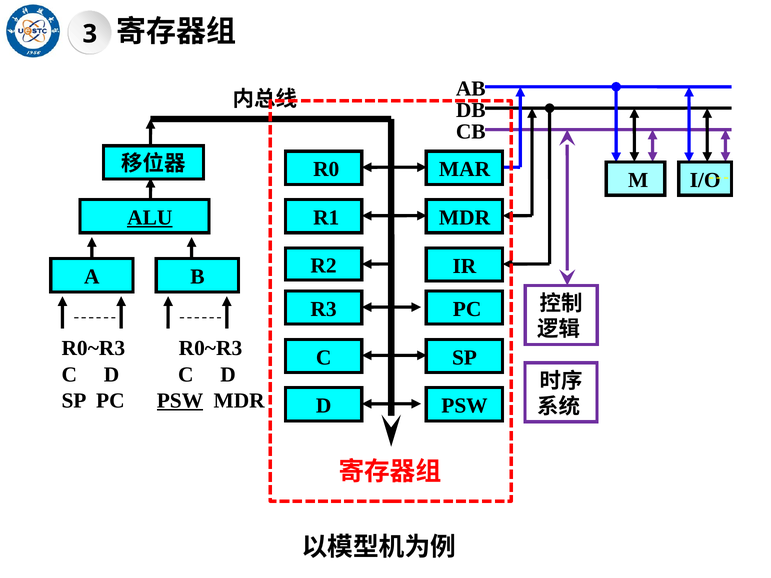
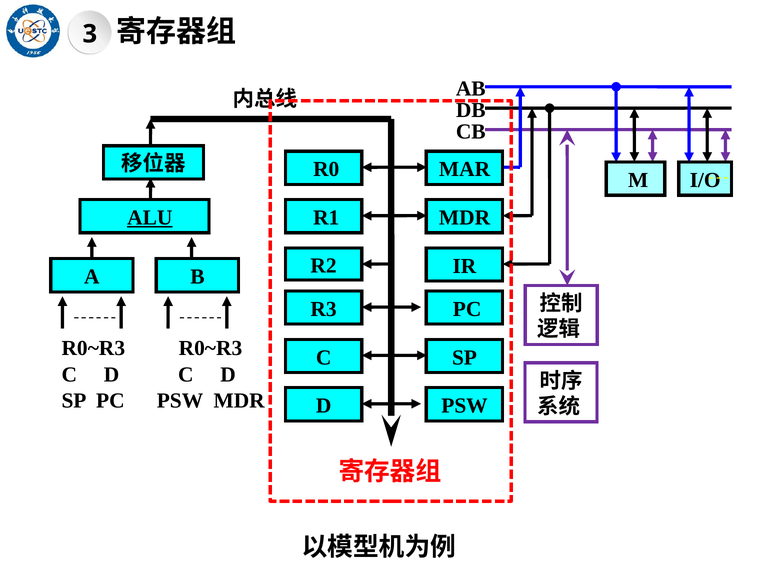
PSW at (180, 401) underline: present -> none
